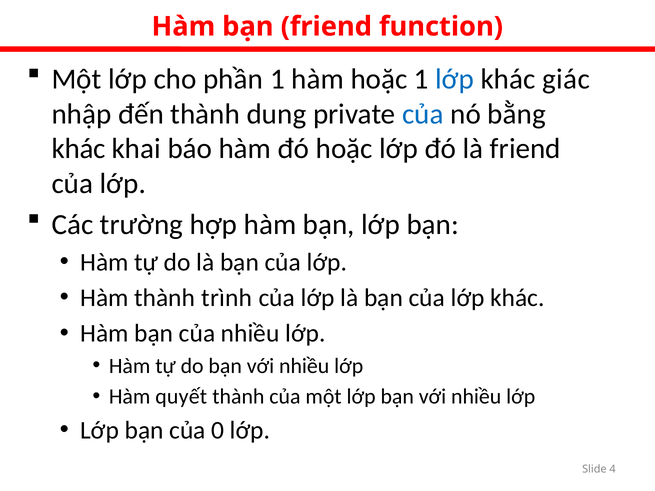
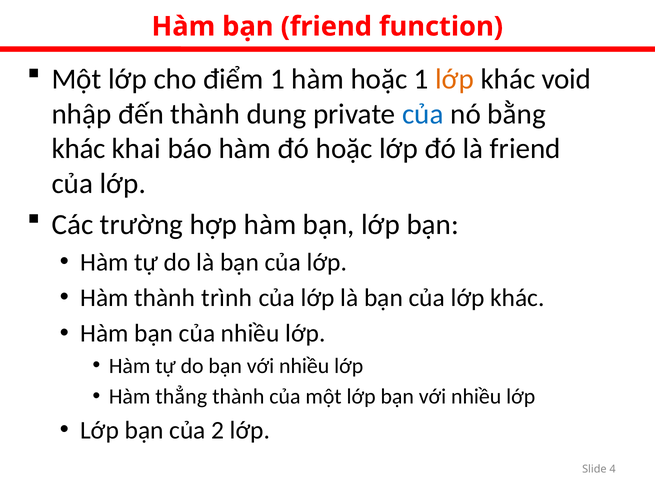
phần: phần -> điểm
lớp at (455, 79) colour: blue -> orange
giác: giác -> void
quyết: quyết -> thẳng
0: 0 -> 2
